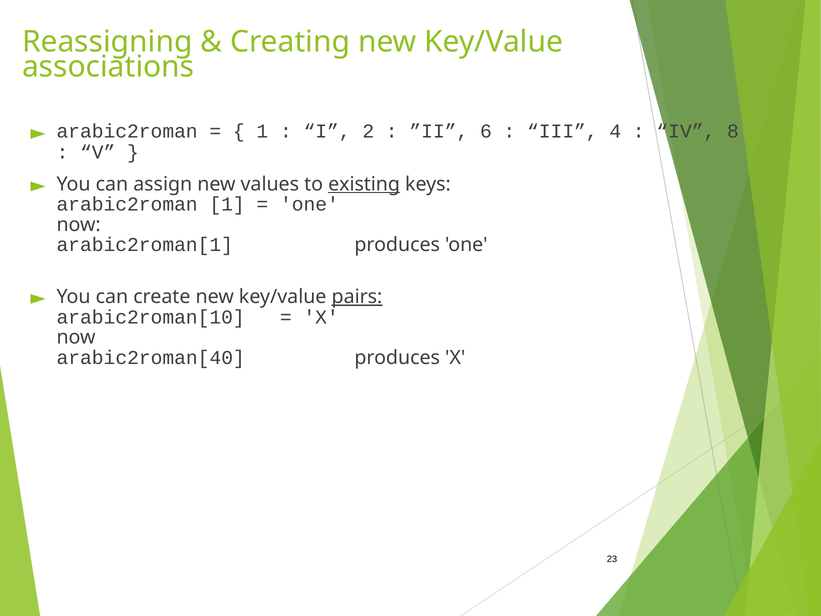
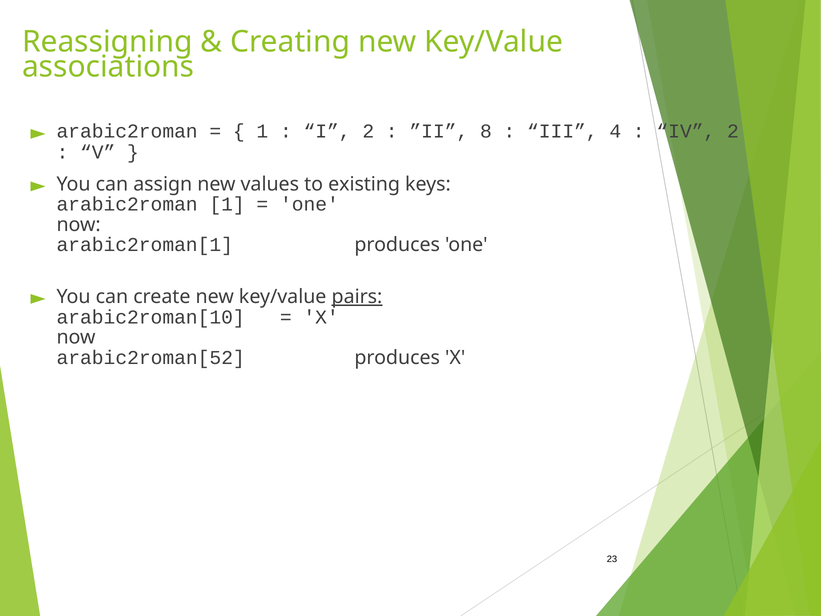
6: 6 -> 8
IV 8: 8 -> 2
existing underline: present -> none
arabic2roman[40: arabic2roman[40 -> arabic2roman[52
